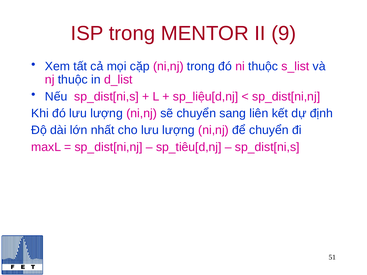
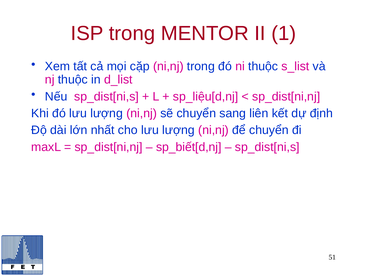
9: 9 -> 1
sp_tiêu[d,nj: sp_tiêu[d,nj -> sp_biết[d,nj
